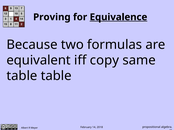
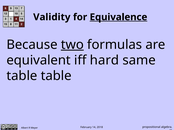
Proving: Proving -> Validity
two underline: none -> present
copy: copy -> hard
